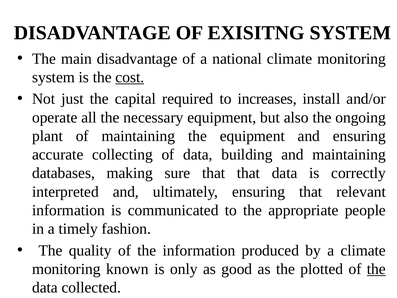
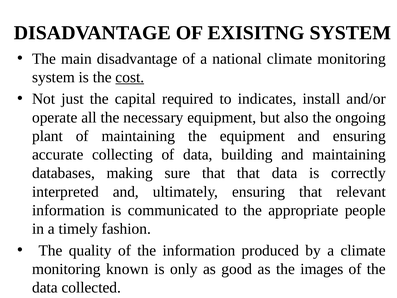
increases: increases -> indicates
plotted: plotted -> images
the at (376, 269) underline: present -> none
